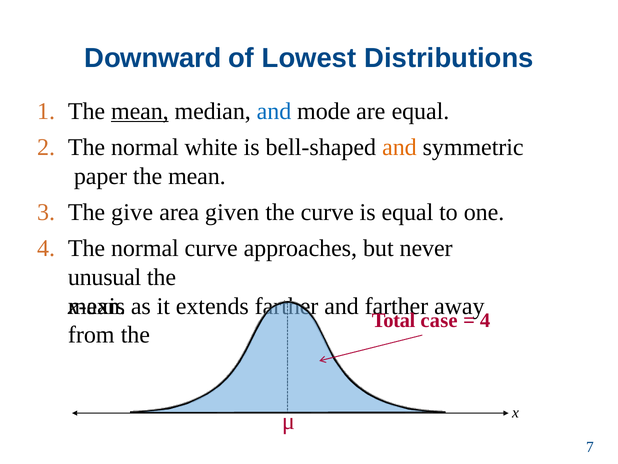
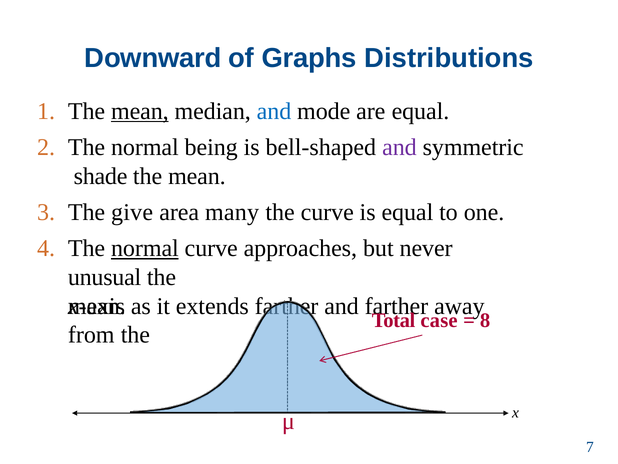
Lowest: Lowest -> Graphs
white: white -> being
and at (399, 147) colour: orange -> purple
paper: paper -> shade
given: given -> many
normal at (145, 248) underline: none -> present
4 at (485, 320): 4 -> 8
